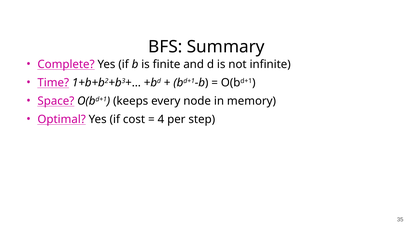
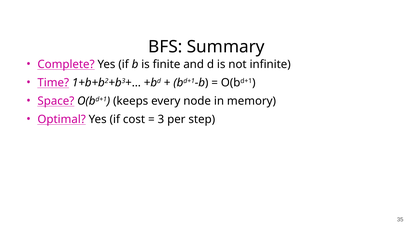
4: 4 -> 3
